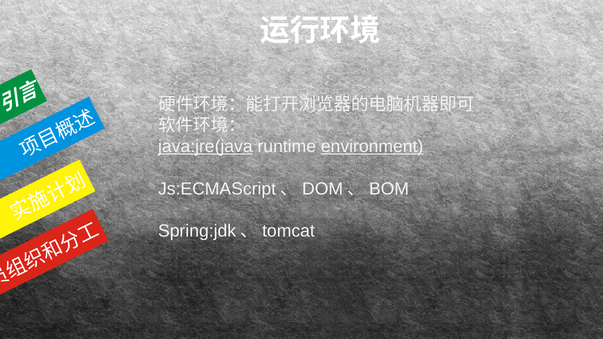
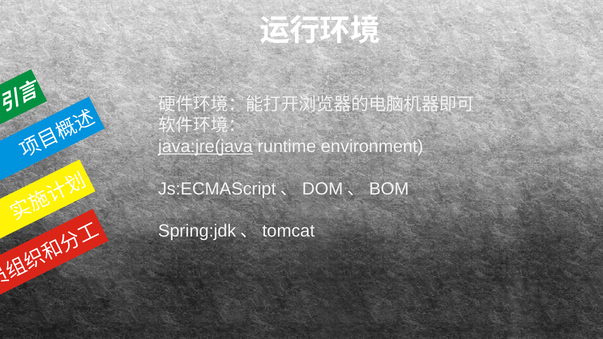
environment underline: present -> none
